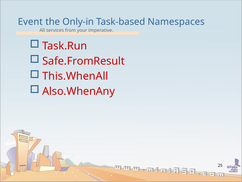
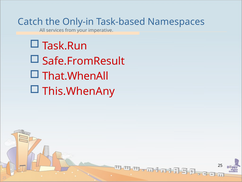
Event: Event -> Catch
This.WhenAll: This.WhenAll -> That.WhenAll
Also.WhenAny: Also.WhenAny -> This.WhenAny
